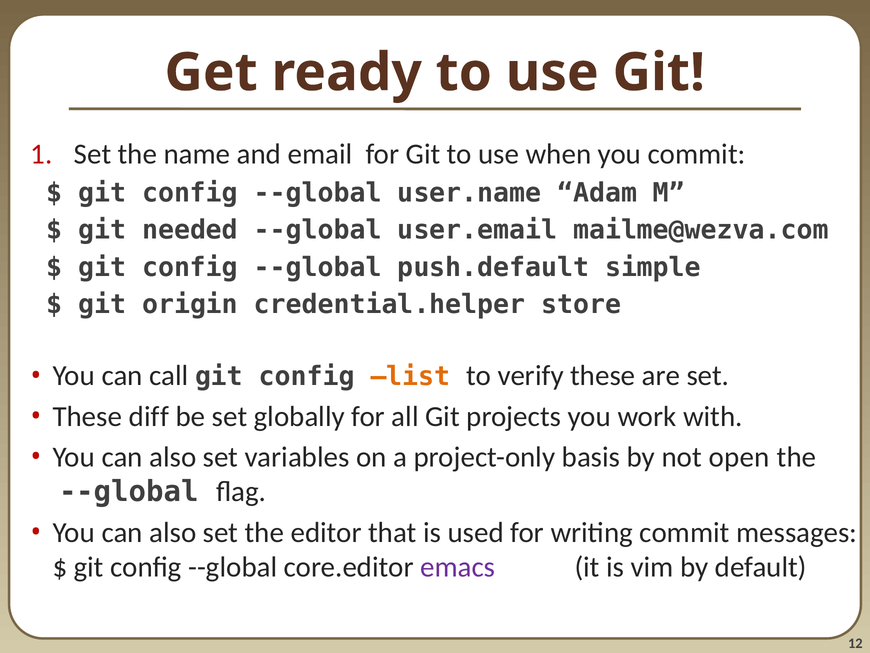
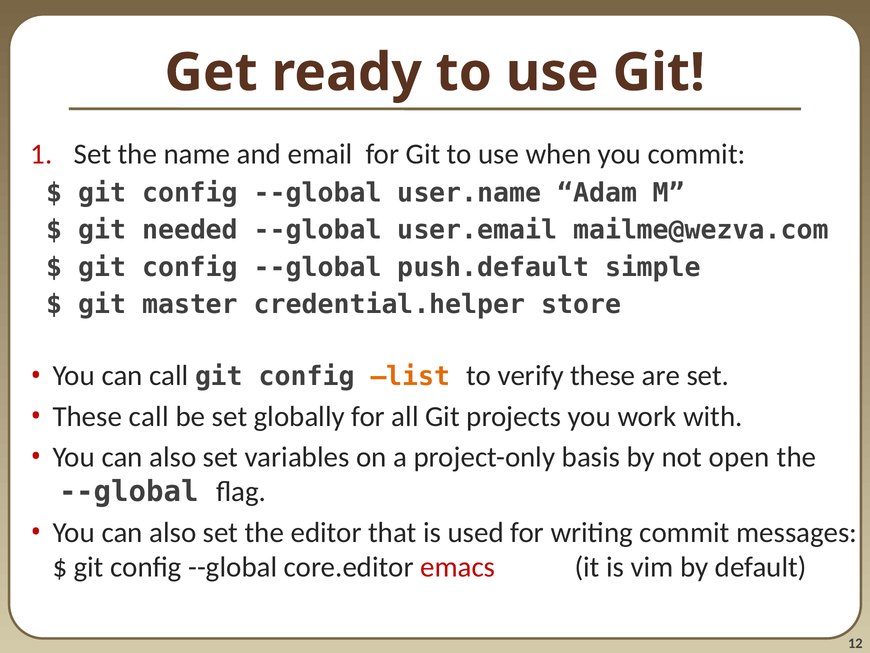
origin: origin -> master
These diff: diff -> call
emacs colour: purple -> red
